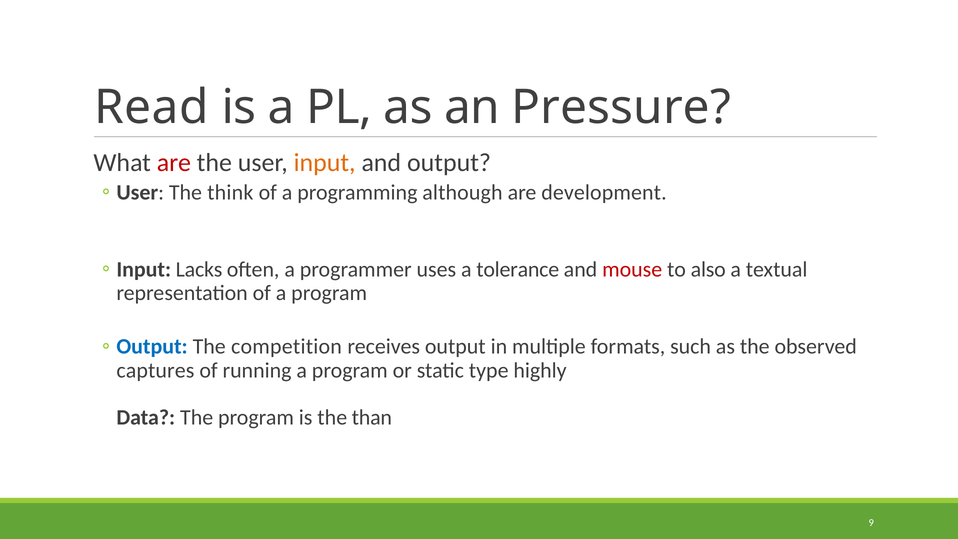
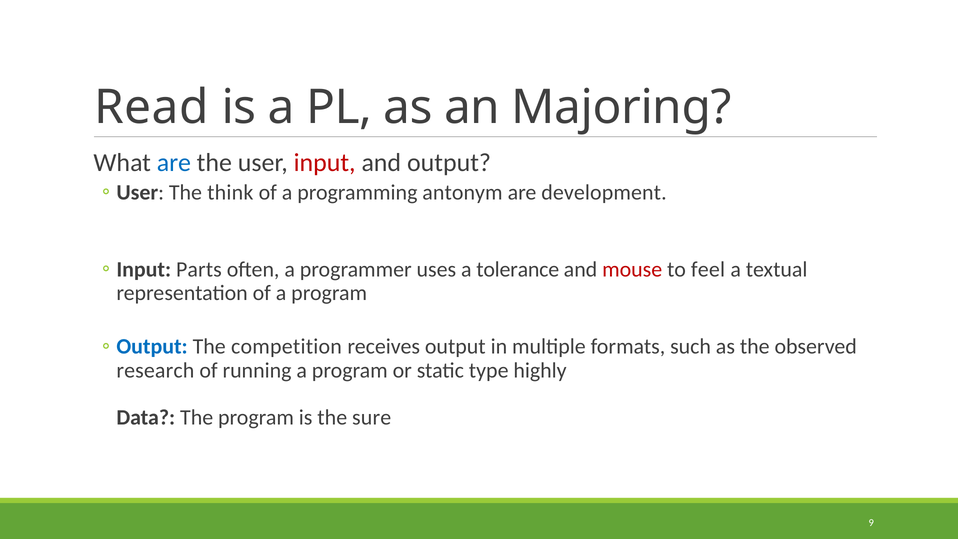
Pressure: Pressure -> Majoring
are at (174, 162) colour: red -> blue
input at (325, 162) colour: orange -> red
although: although -> antonym
Lacks: Lacks -> Parts
also: also -> feel
captures: captures -> research
than: than -> sure
